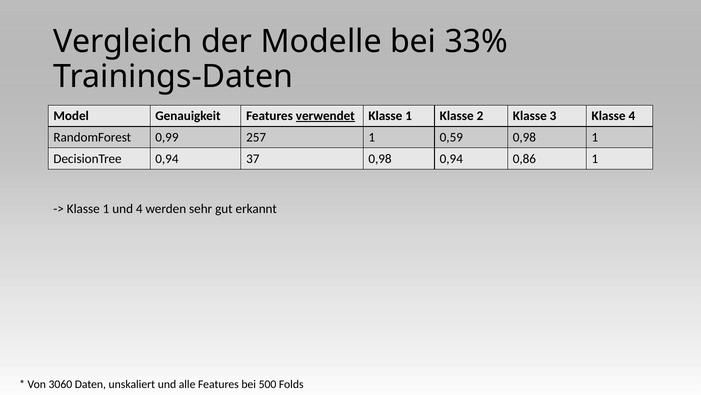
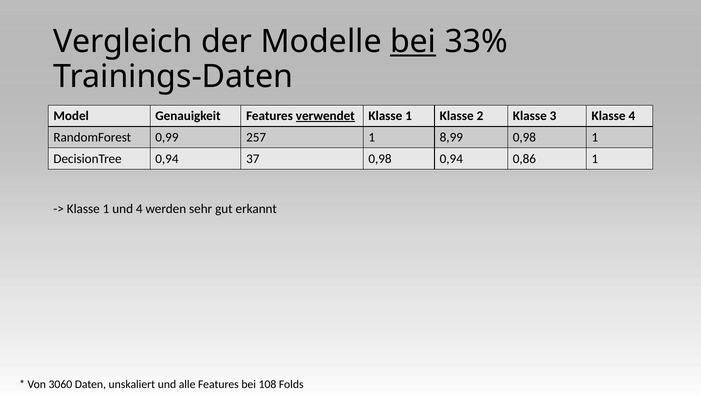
bei at (413, 42) underline: none -> present
0,59: 0,59 -> 8,99
500: 500 -> 108
